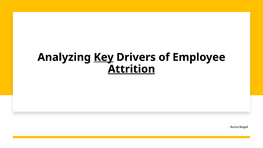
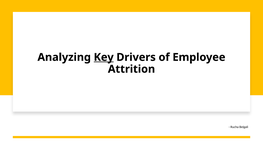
Attrition underline: present -> none
